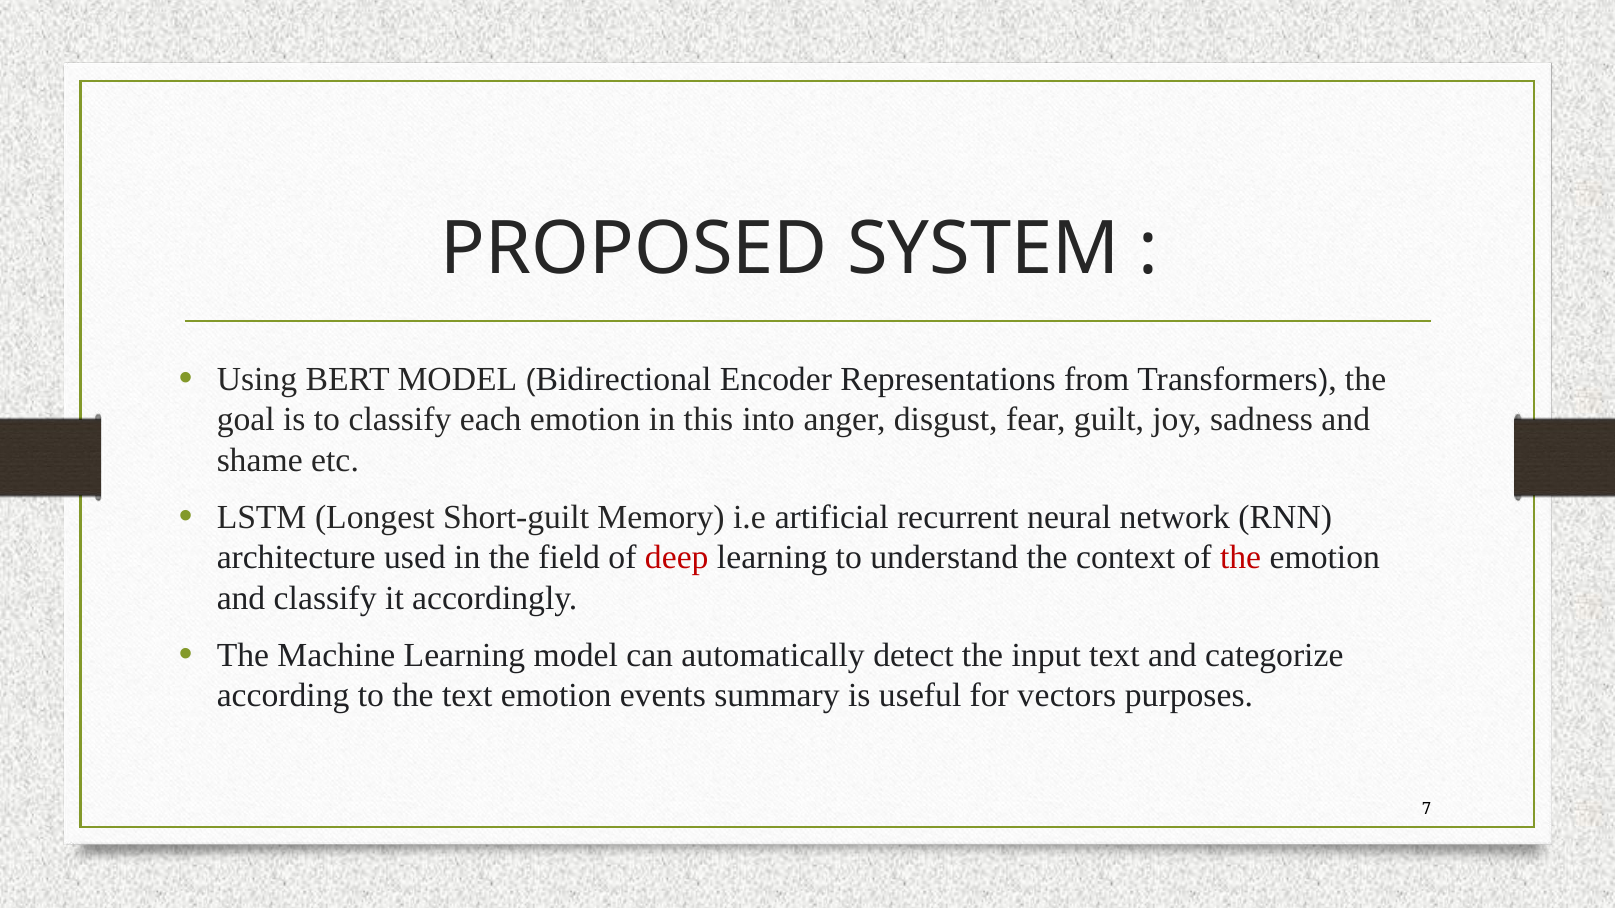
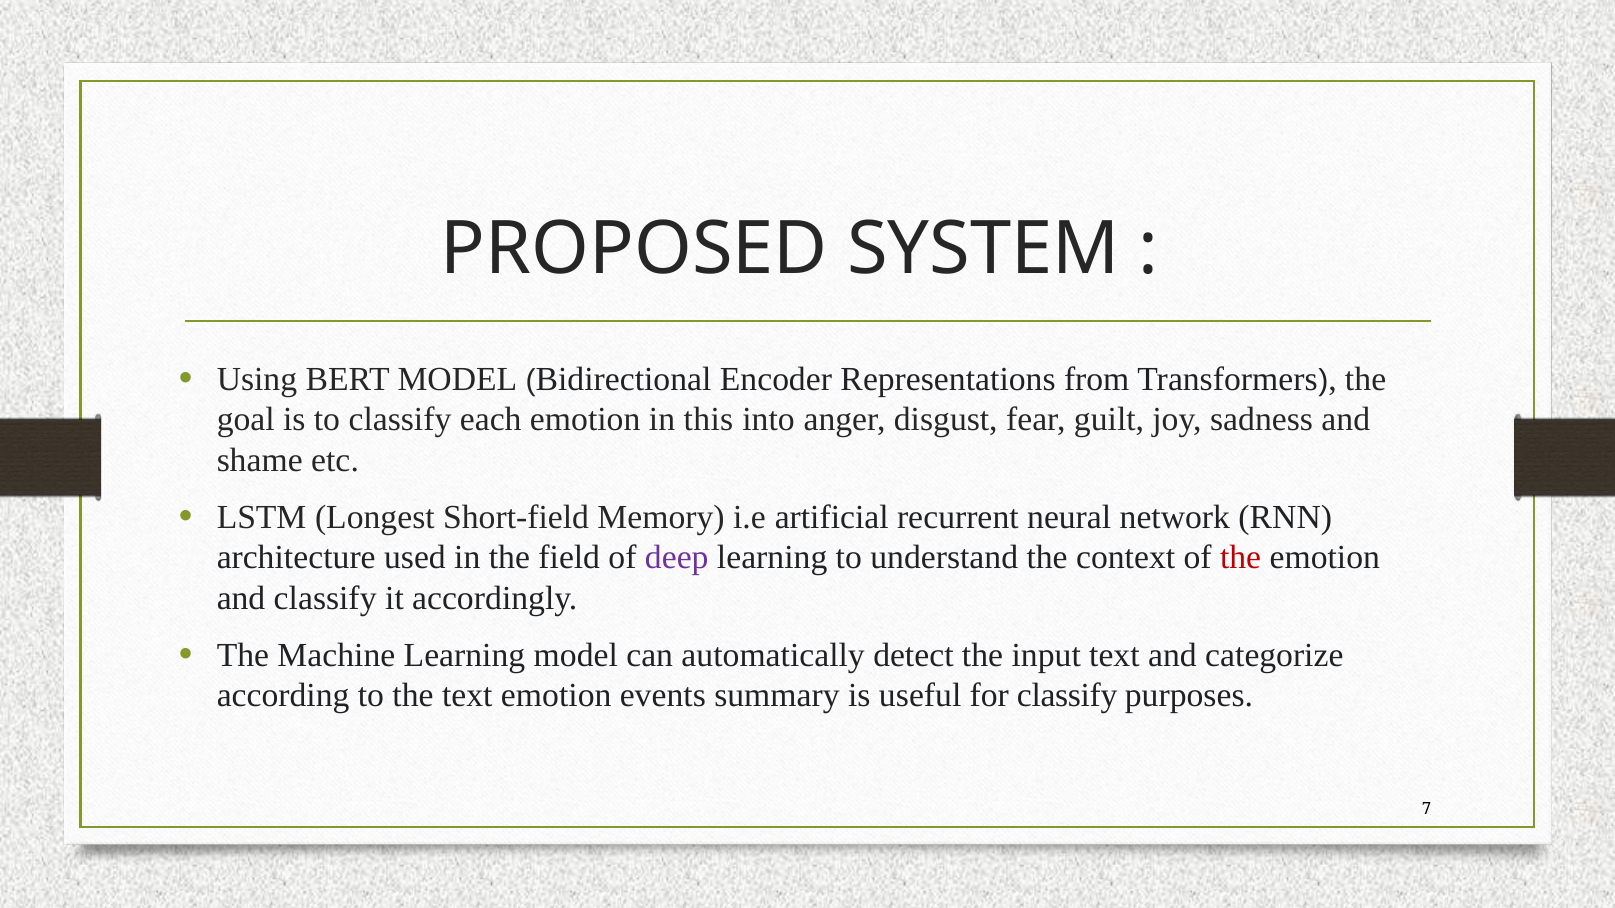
Short-guilt: Short-guilt -> Short-field
deep colour: red -> purple
for vectors: vectors -> classify
